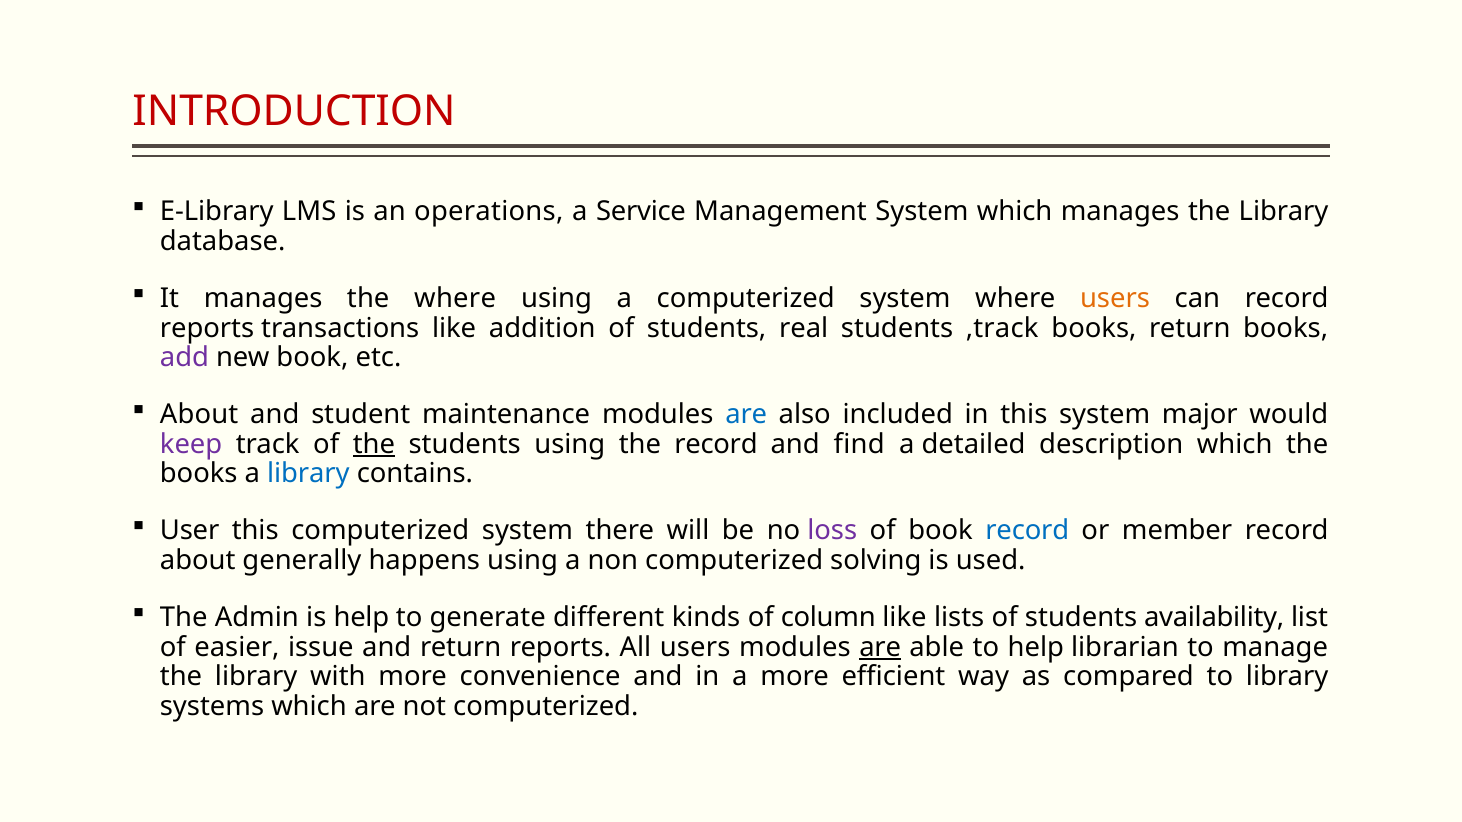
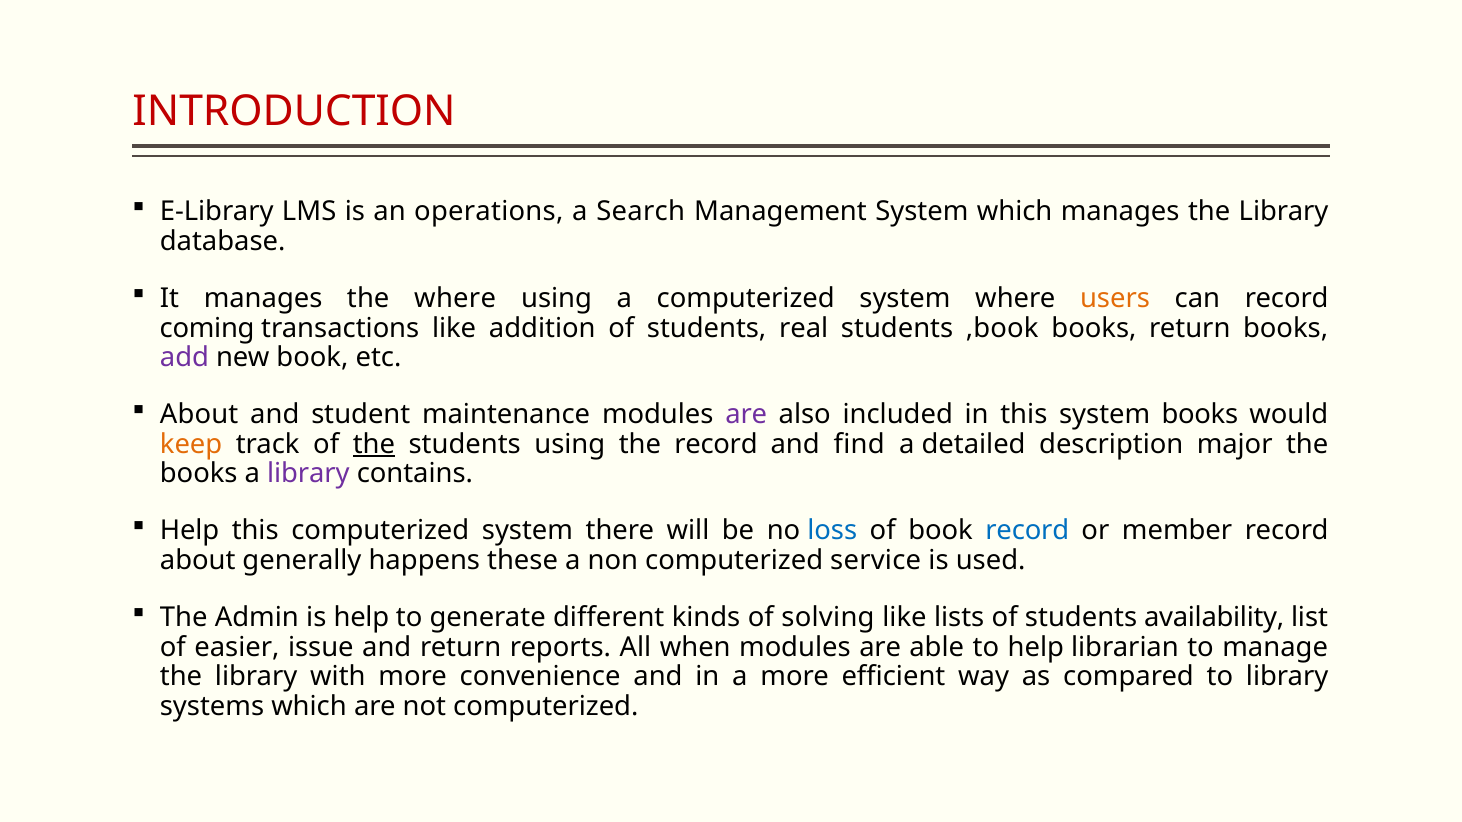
Service: Service -> Search
reports at (207, 328): reports -> coming
,track: ,track -> ,book
are at (746, 415) colour: blue -> purple
system major: major -> books
keep colour: purple -> orange
description which: which -> major
library at (308, 474) colour: blue -> purple
User at (190, 531): User -> Help
loss colour: purple -> blue
happens using: using -> these
solving: solving -> service
column: column -> solving
All users: users -> when
are at (880, 647) underline: present -> none
